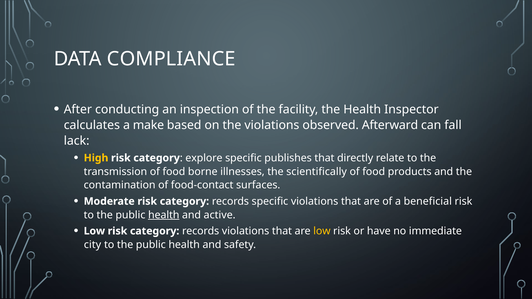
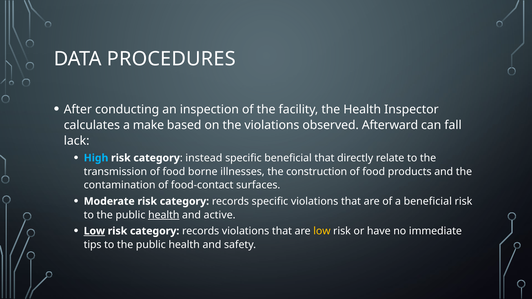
COMPLIANCE: COMPLIANCE -> PROCEDURES
High colour: yellow -> light blue
explore: explore -> instead
specific publishes: publishes -> beneficial
scientifically: scientifically -> construction
Low at (94, 231) underline: none -> present
city: city -> tips
